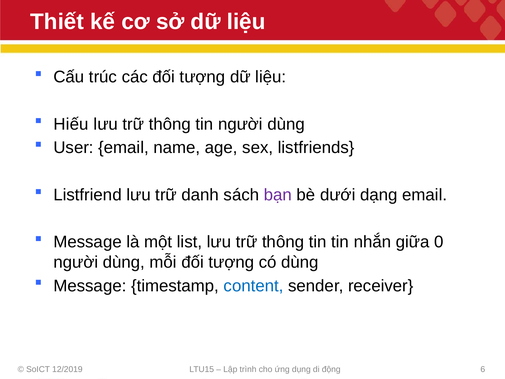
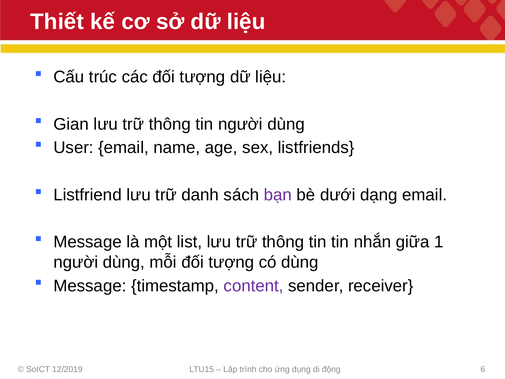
Hiếu: Hiếu -> Gian
0: 0 -> 1
content colour: blue -> purple
